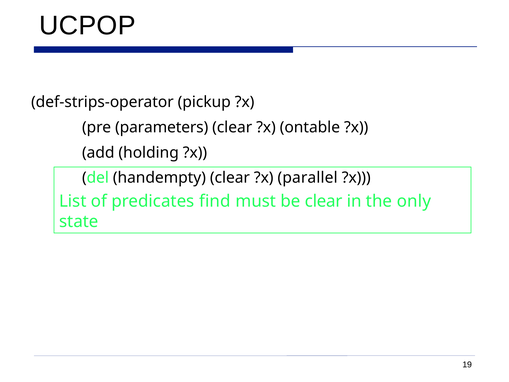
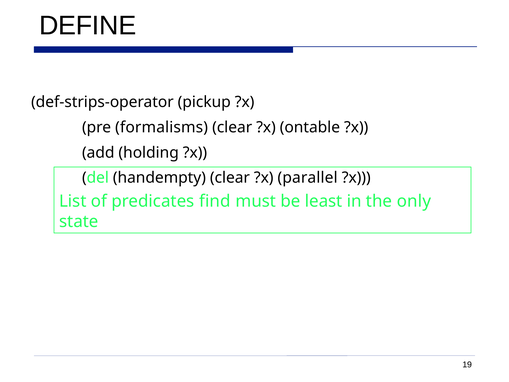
UCPOP: UCPOP -> DEFINE
parameters: parameters -> formalisms
be clear: clear -> least
